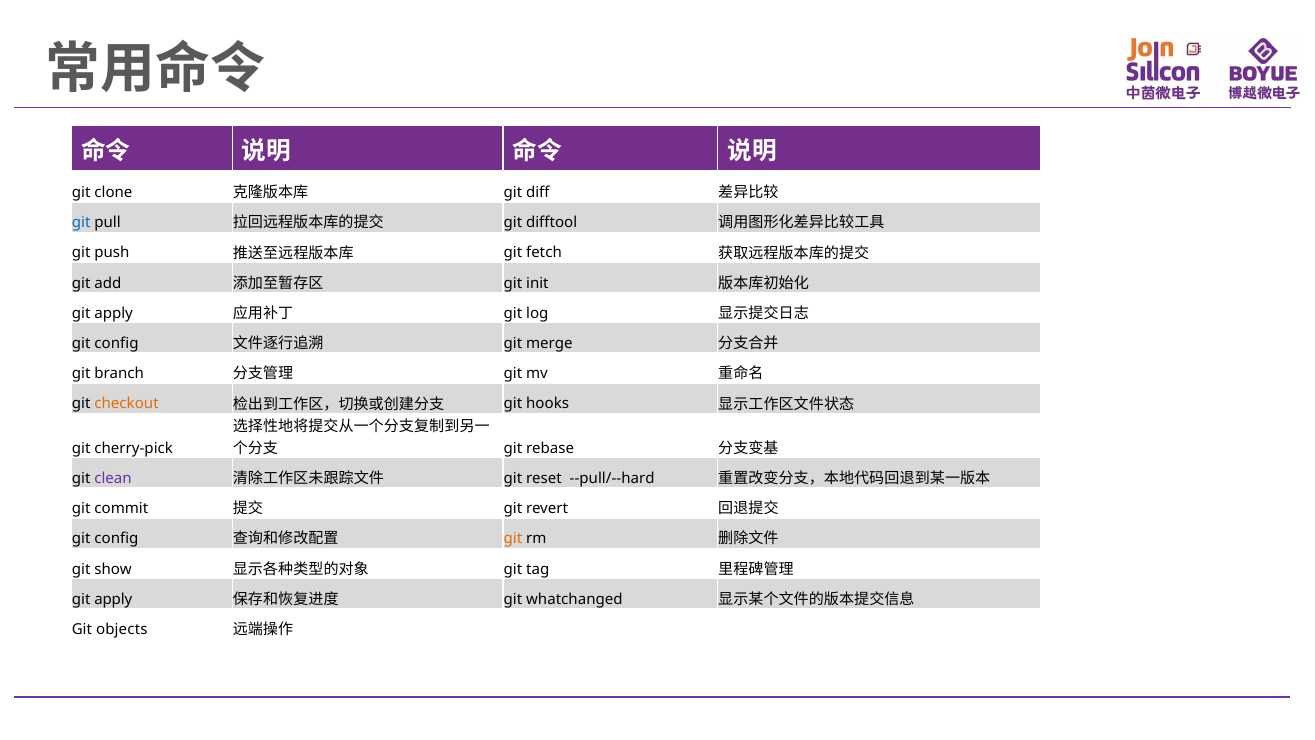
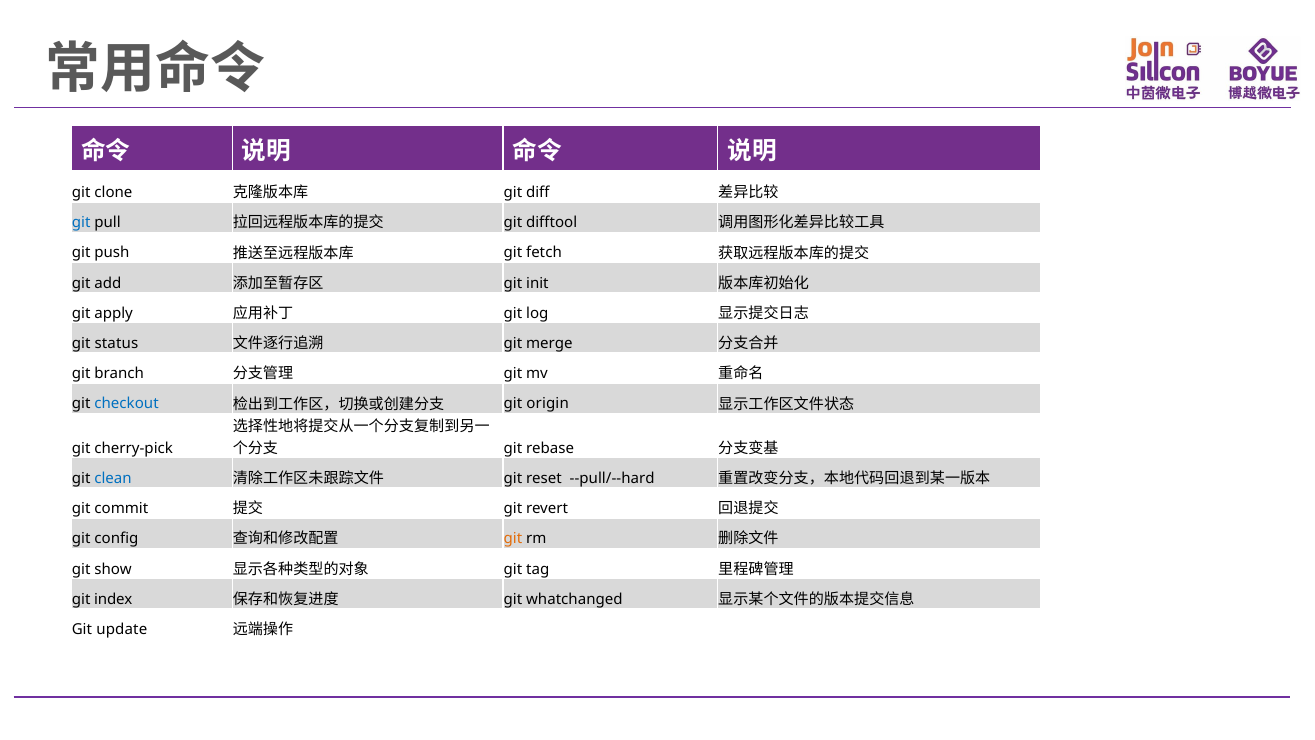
config at (116, 343): config -> status
checkout colour: orange -> blue
hooks: hooks -> origin
clean colour: purple -> blue
apply at (113, 599): apply -> index
objects: objects -> update
